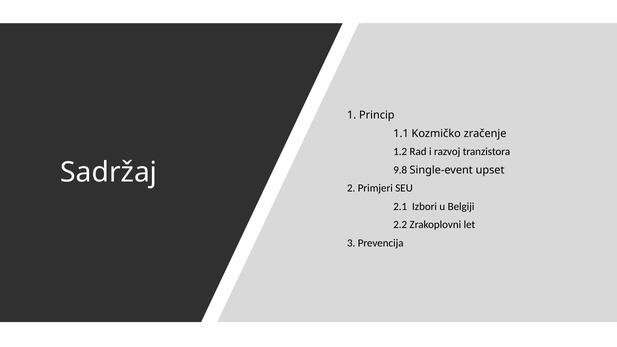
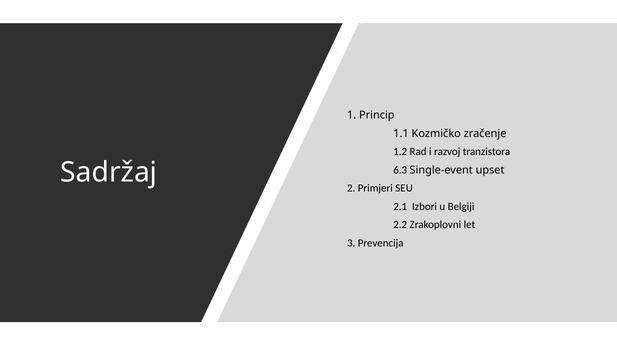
9.8: 9.8 -> 6.3
